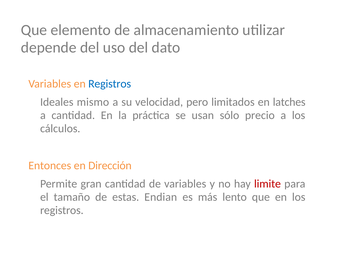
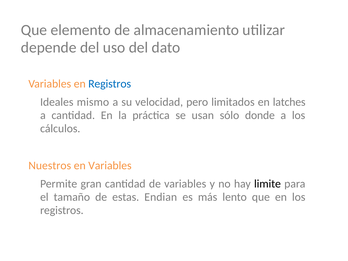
precio: precio -> donde
Entonces: Entonces -> Nuestros
en Dirección: Dirección -> Variables
limite colour: red -> black
